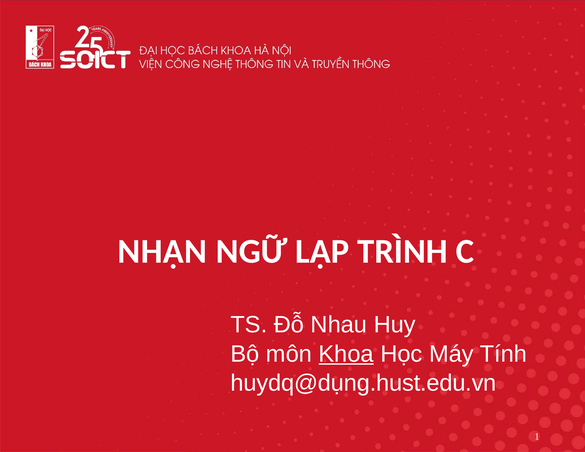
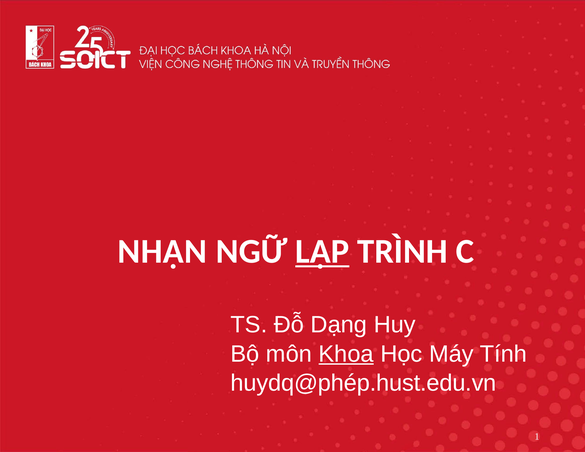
LẬP underline: none -> present
Nhau: Nhau -> Dạng
huydq@dụng.hust.edu.vn: huydq@dụng.hust.edu.vn -> huydq@phép.hust.edu.vn
